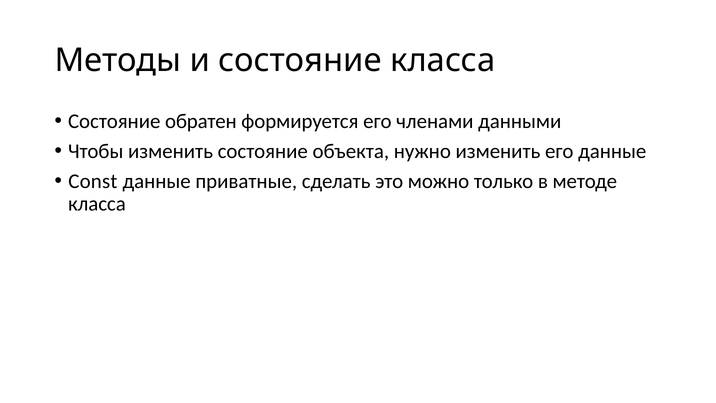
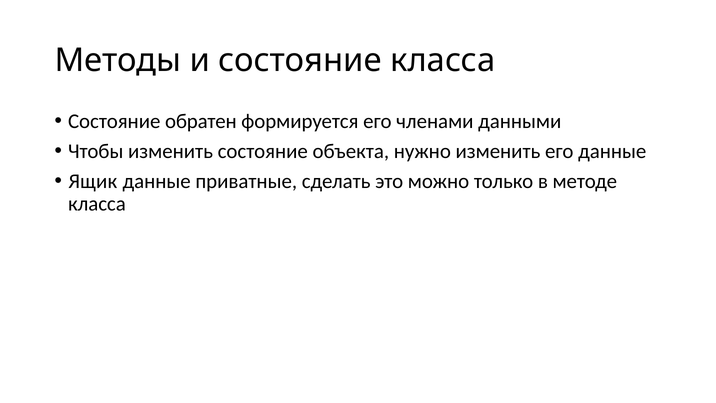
Const: Const -> Ящик
